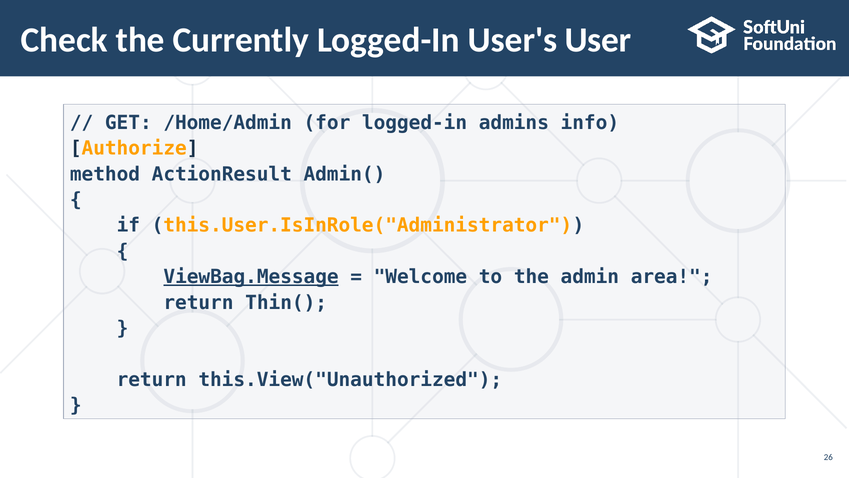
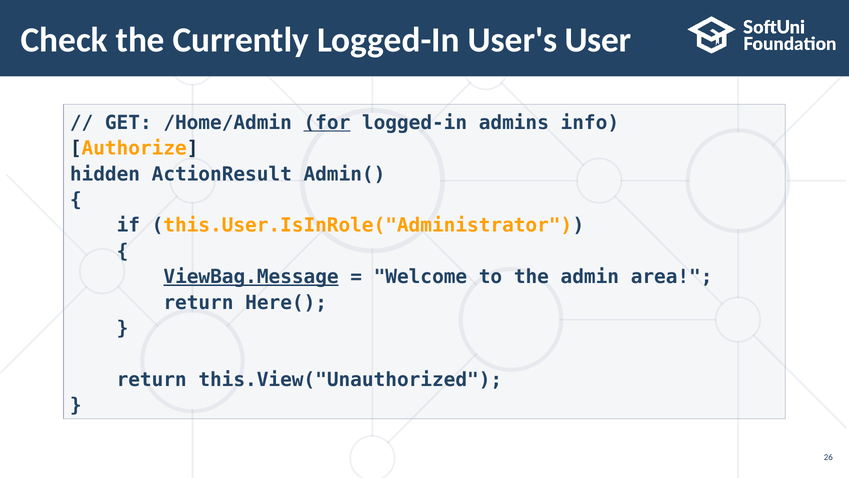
for underline: none -> present
method: method -> hidden
Thin(: Thin( -> Here(
